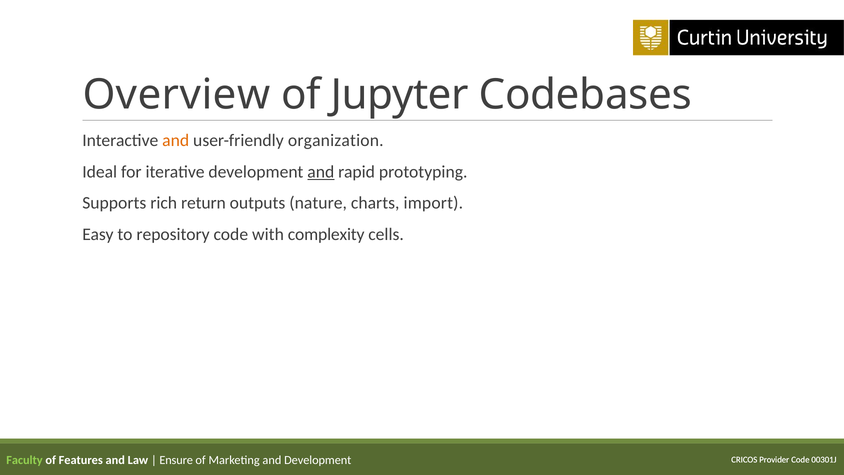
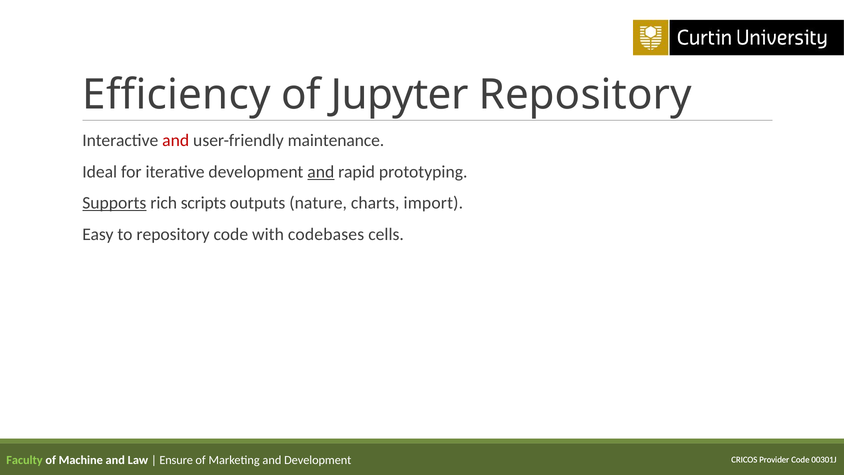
Overview: Overview -> Efficiency
Jupyter Codebases: Codebases -> Repository
and at (176, 140) colour: orange -> red
organization: organization -> maintenance
Supports underline: none -> present
return: return -> scripts
complexity: complexity -> codebases
Features: Features -> Machine
